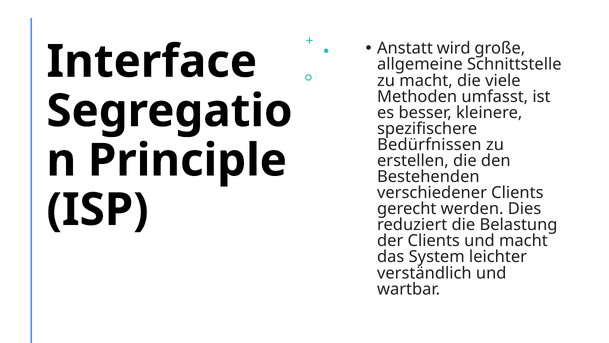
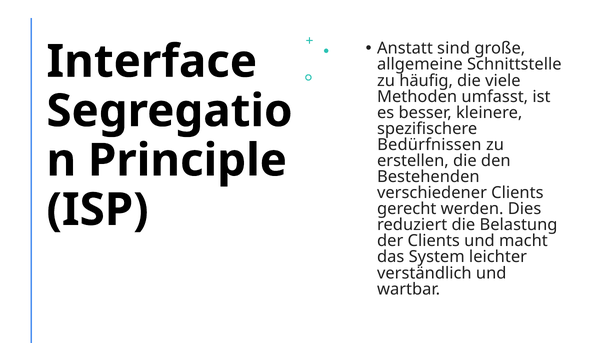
wird: wird -> sind
zu macht: macht -> häufig
